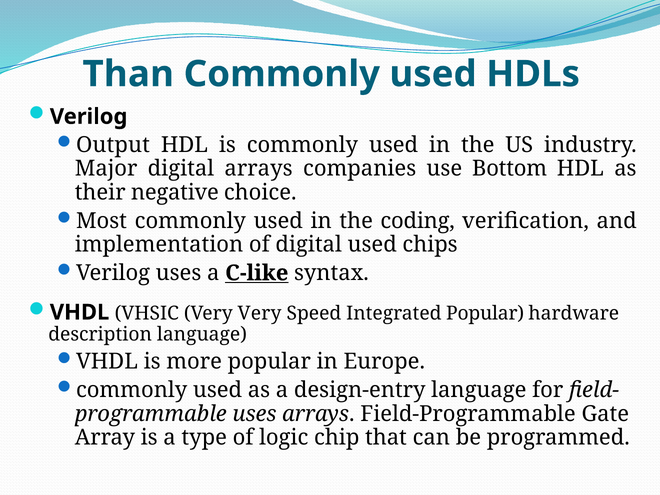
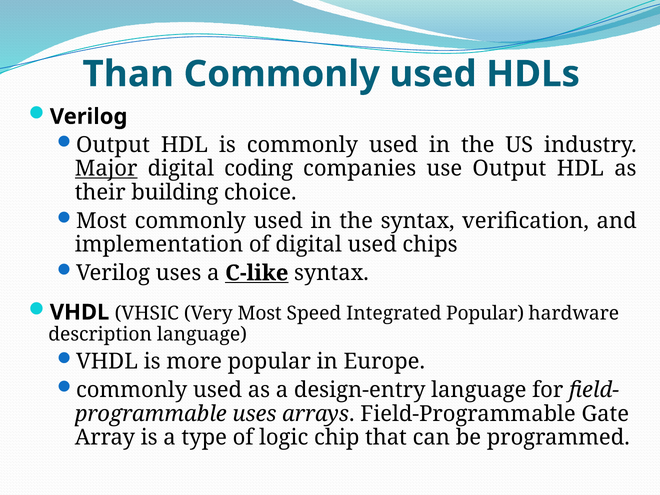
Major underline: none -> present
digital arrays: arrays -> coding
use Bottom: Bottom -> Output
negative: negative -> building
the coding: coding -> syntax
Very Very: Very -> Most
